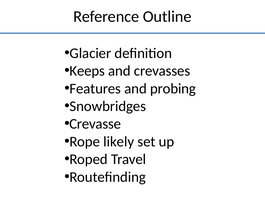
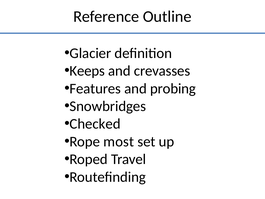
Crevasse: Crevasse -> Checked
likely: likely -> most
